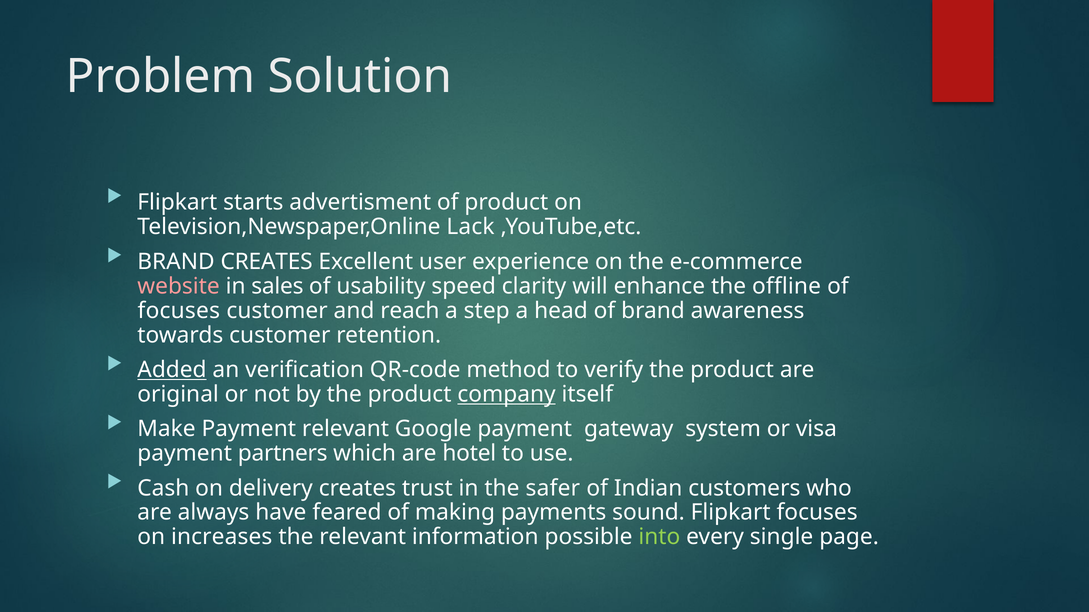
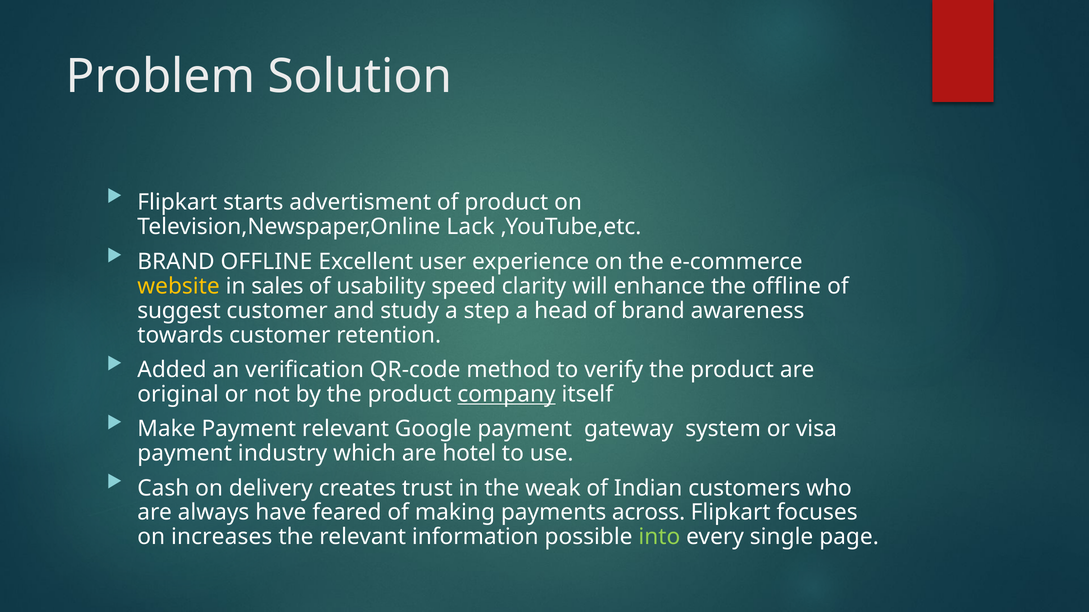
BRAND CREATES: CREATES -> OFFLINE
website colour: pink -> yellow
focuses at (179, 311): focuses -> suggest
reach: reach -> study
Added underline: present -> none
partners: partners -> industry
safer: safer -> weak
sound: sound -> across
